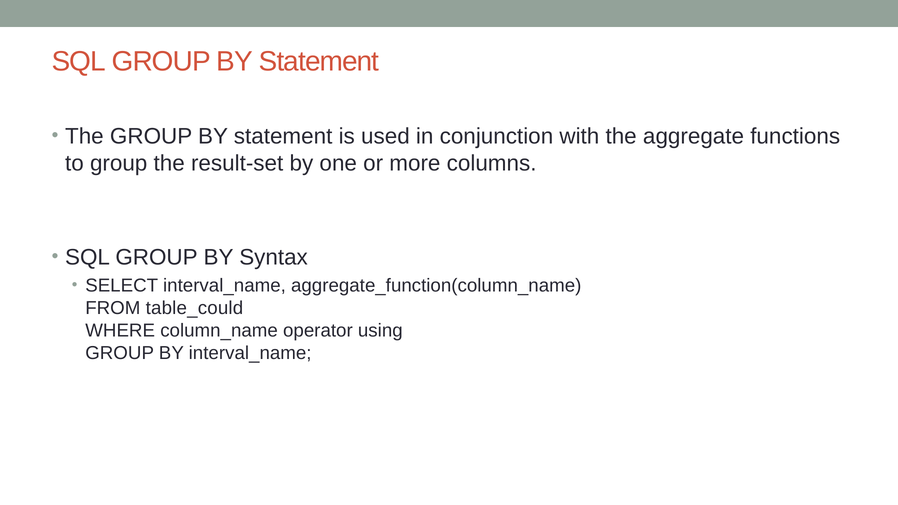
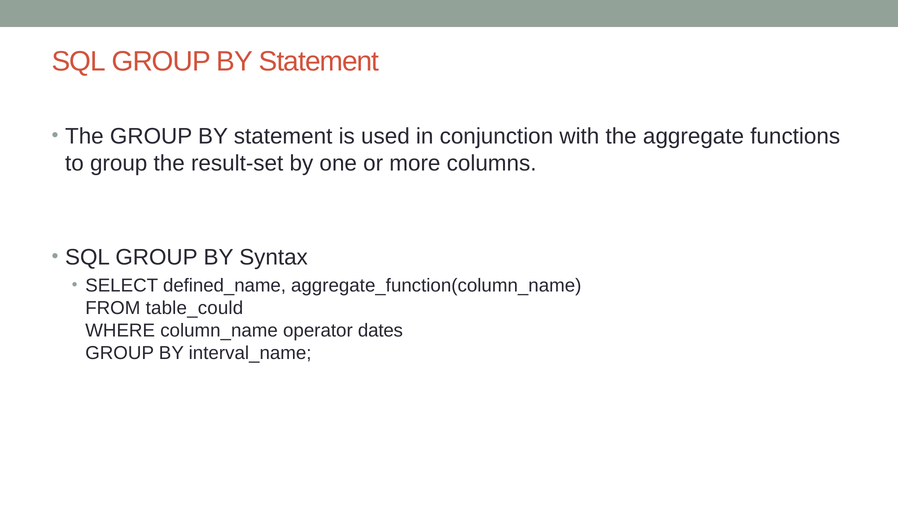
SELECT interval_name: interval_name -> defined_name
using: using -> dates
